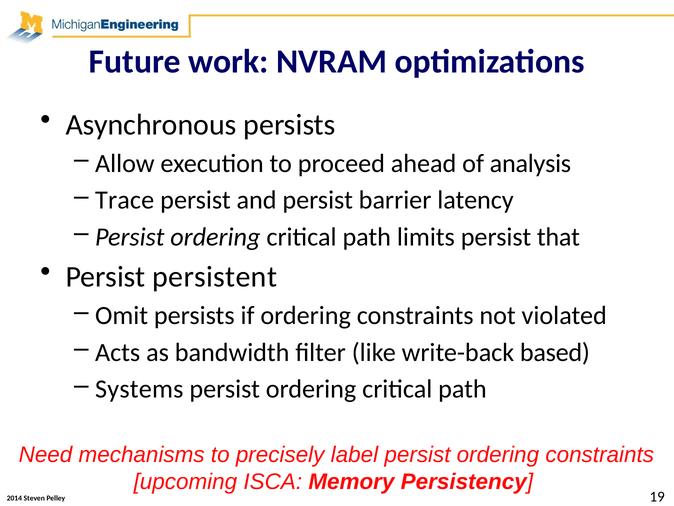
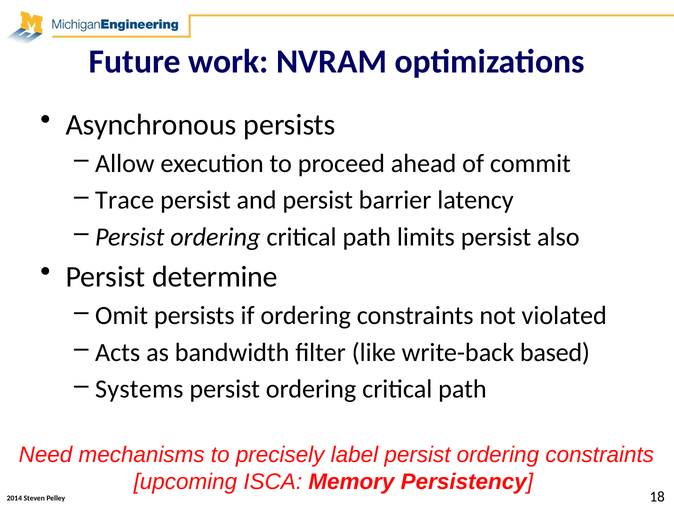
analysis: analysis -> commit
that: that -> also
persistent: persistent -> determine
19: 19 -> 18
